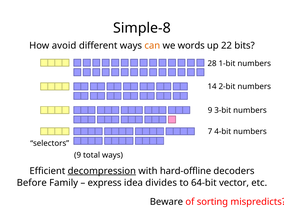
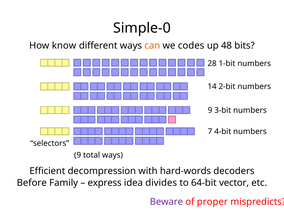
Simple-8: Simple-8 -> Simple-0
avoid: avoid -> know
words: words -> codes
22: 22 -> 48
decompression underline: present -> none
hard-offline: hard-offline -> hard-words
Beware colour: black -> purple
sorting: sorting -> proper
